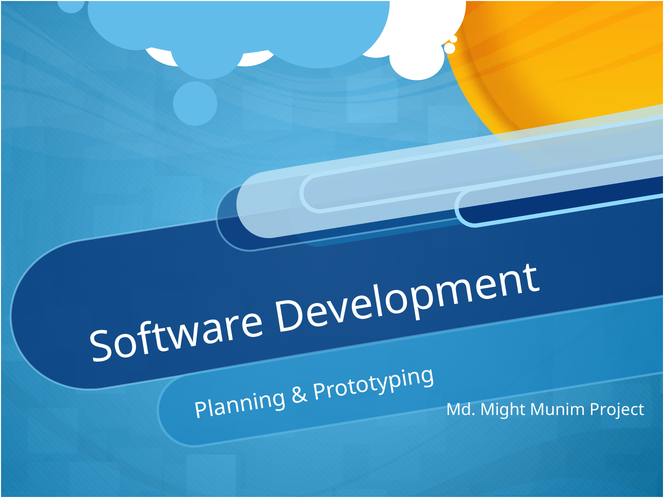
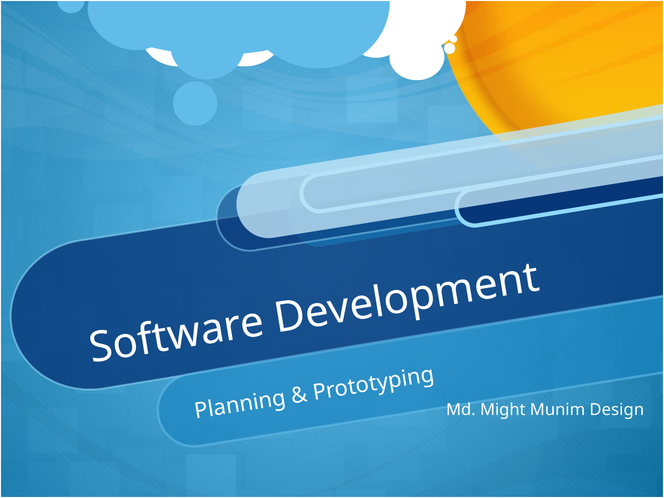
Project: Project -> Design
